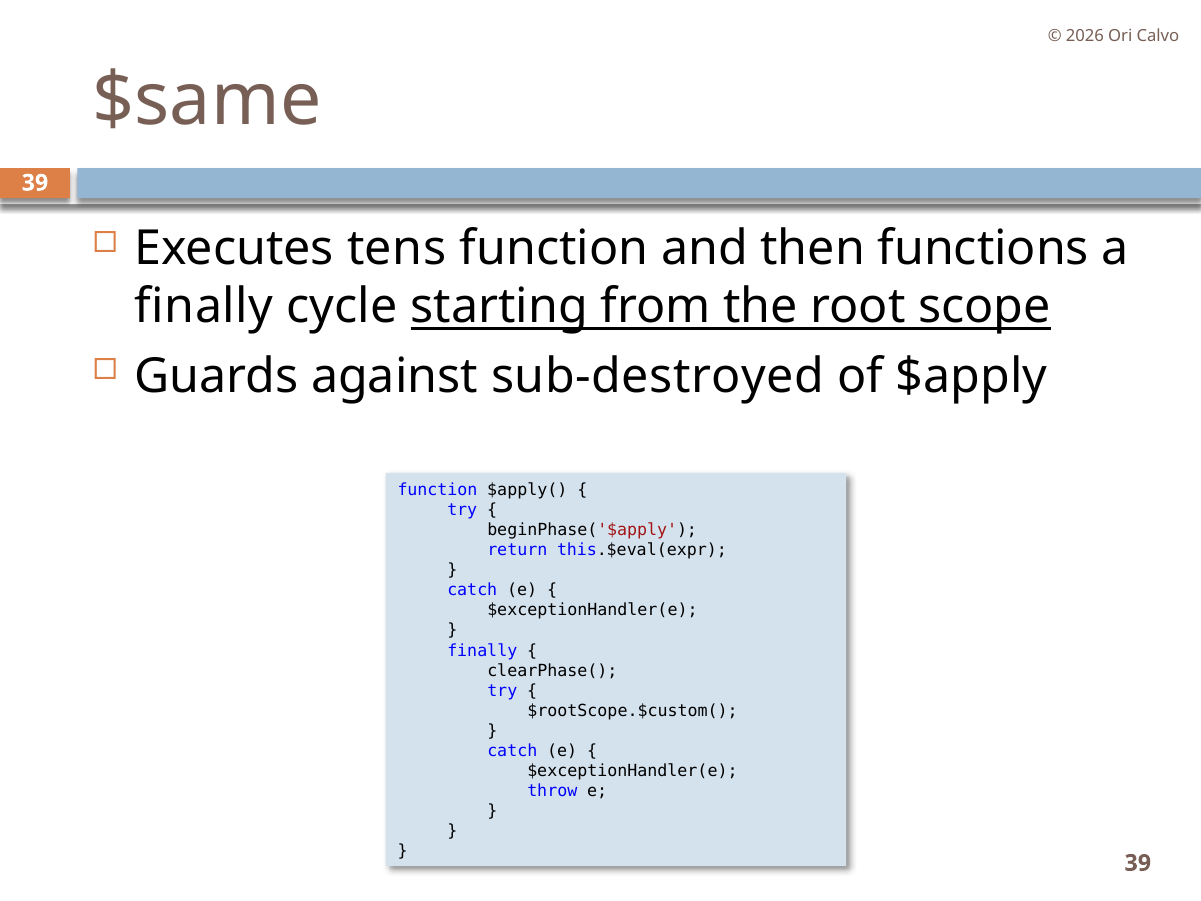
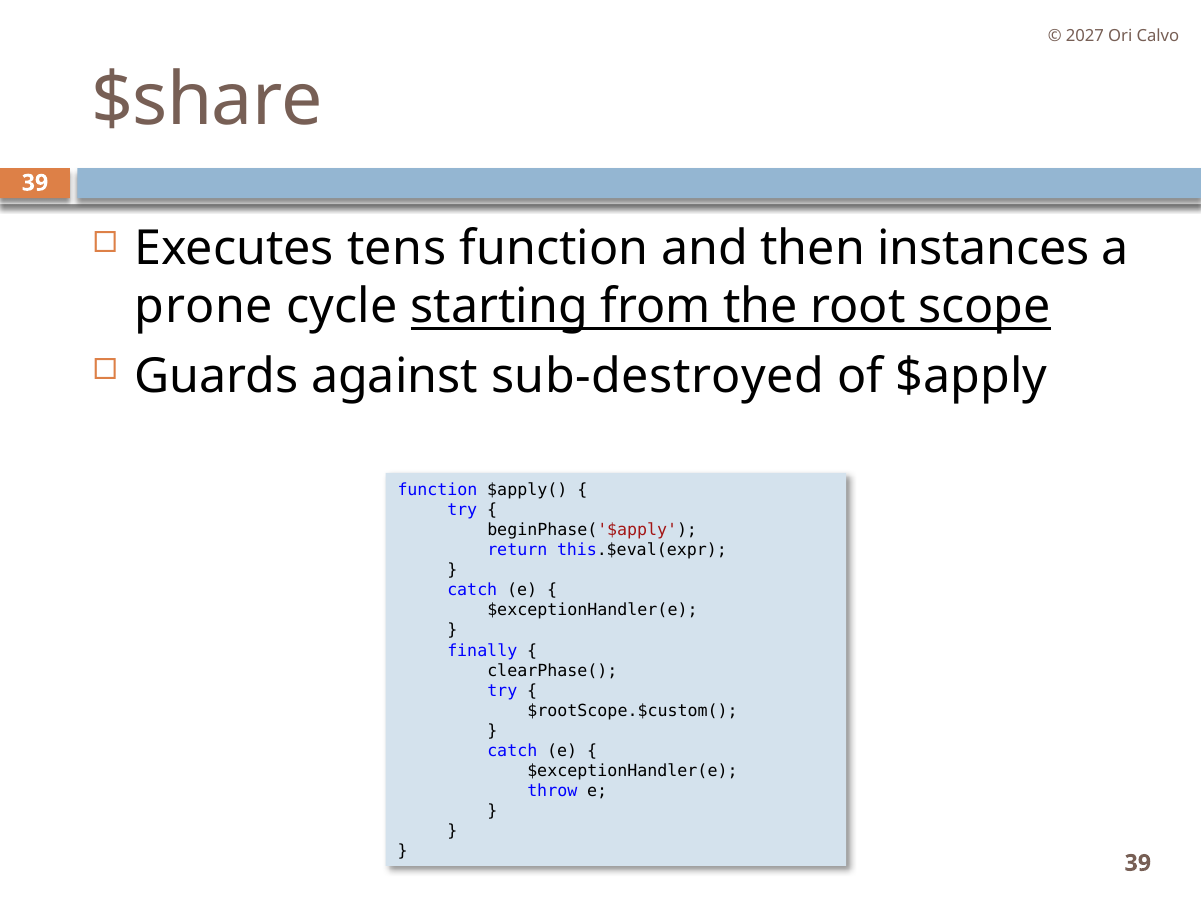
2026: 2026 -> 2027
$same: $same -> $share
functions: functions -> instances
finally at (204, 307): finally -> prone
